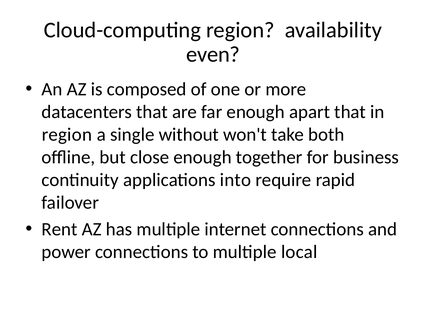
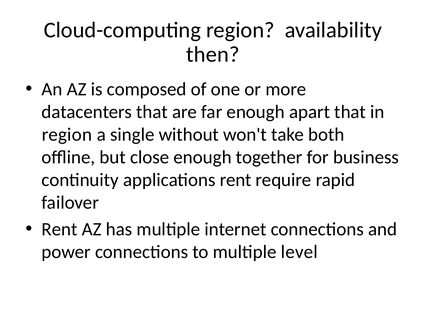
even: even -> then
applications into: into -> rent
local: local -> level
